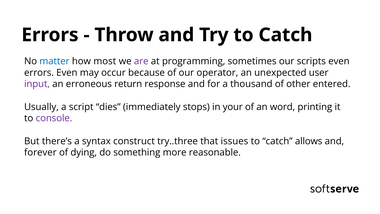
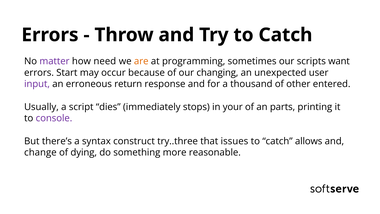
matter colour: blue -> purple
most: most -> need
are colour: purple -> orange
scripts even: even -> want
errors Even: Even -> Start
operator: operator -> changing
word: word -> parts
forever: forever -> change
